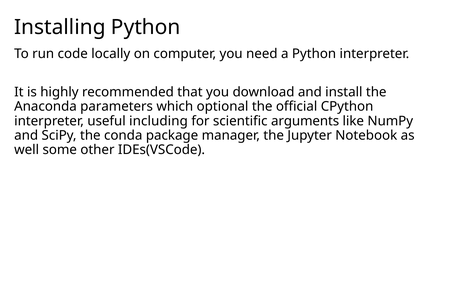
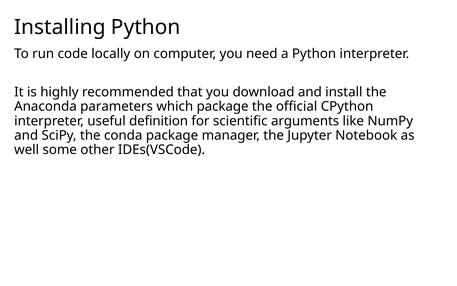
which optional: optional -> package
including: including -> definition
